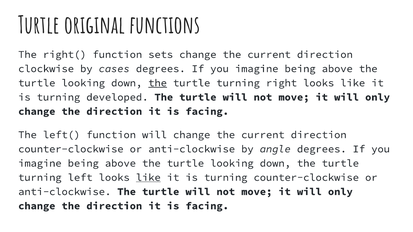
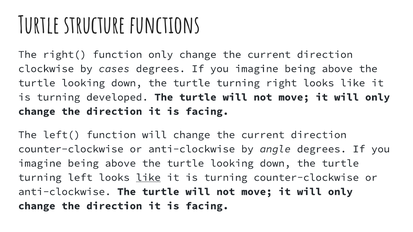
original: original -> structure
function sets: sets -> only
the at (158, 83) underline: present -> none
